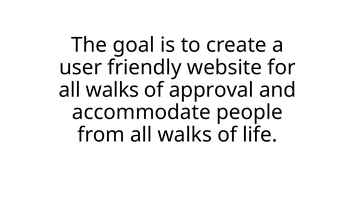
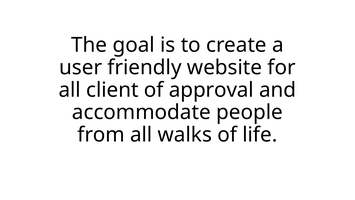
walks at (112, 90): walks -> client
